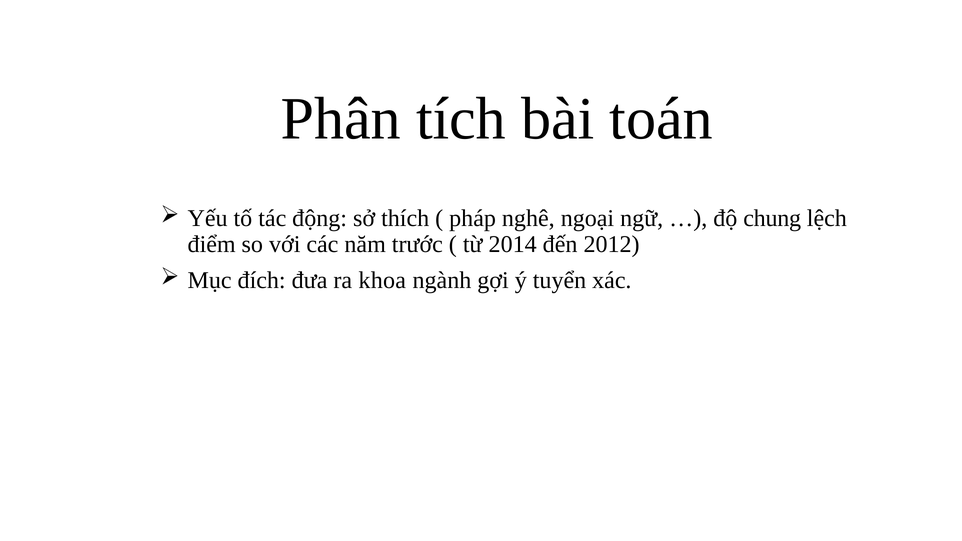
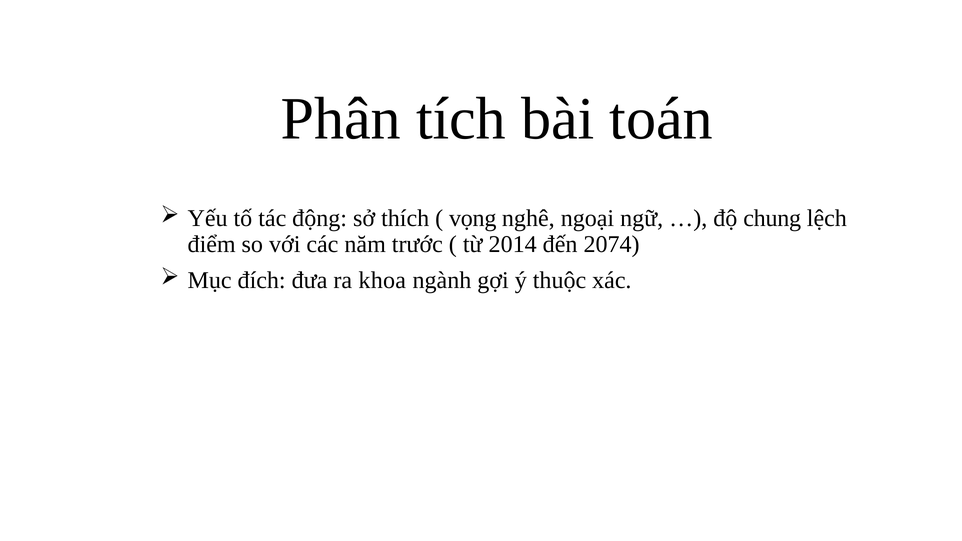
pháp: pháp -> vọng
2012: 2012 -> 2074
tuyển: tuyển -> thuộc
